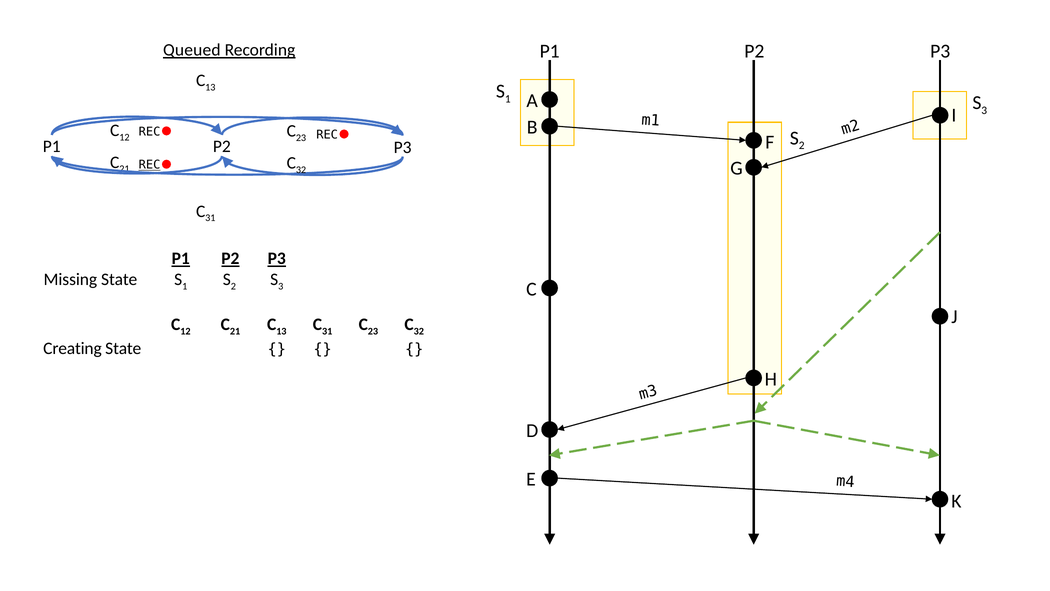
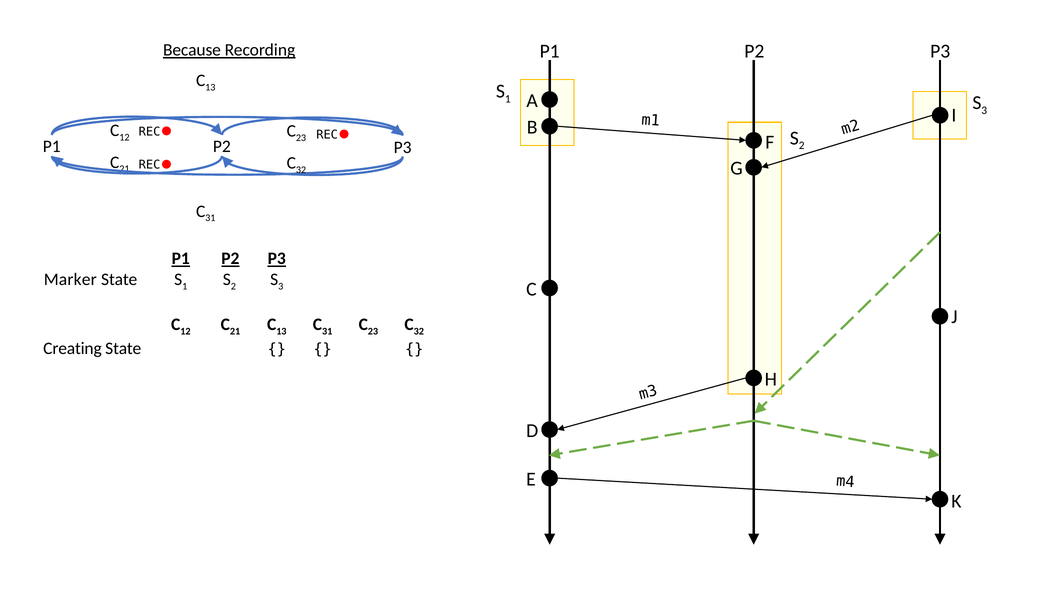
Queued: Queued -> Because
REC at (150, 165) underline: present -> none
Missing: Missing -> Marker
